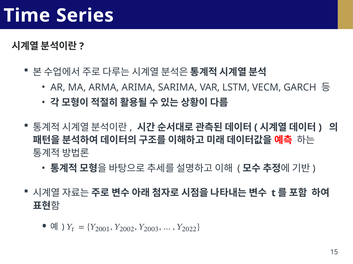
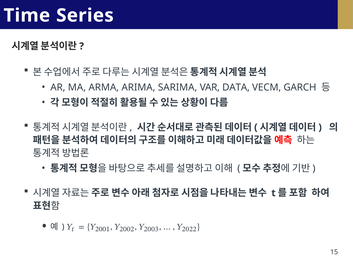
LSTM: LSTM -> DATA
